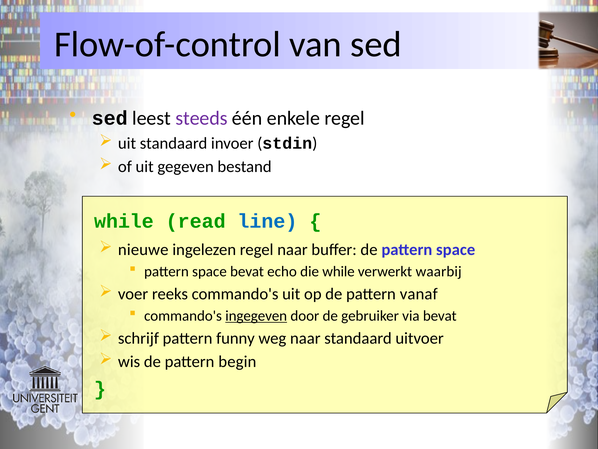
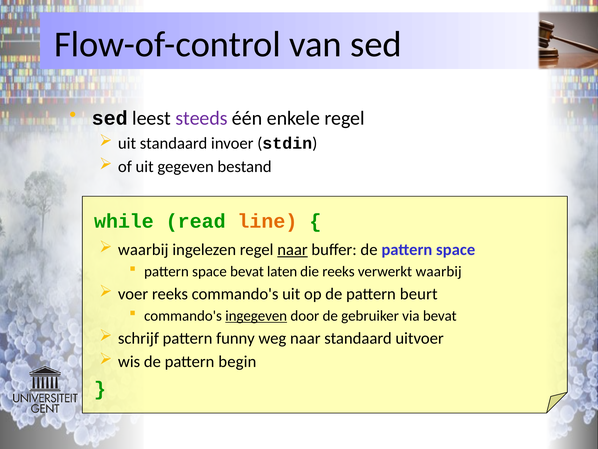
line colour: blue -> orange
nieuwe at (143, 250): nieuwe -> waarbij
naar at (292, 250) underline: none -> present
echo: echo -> laten
die while: while -> reeks
vanaf: vanaf -> beurt
